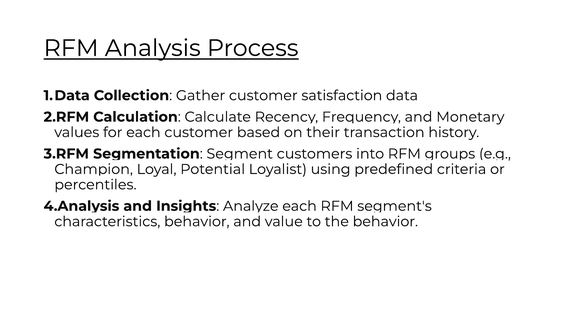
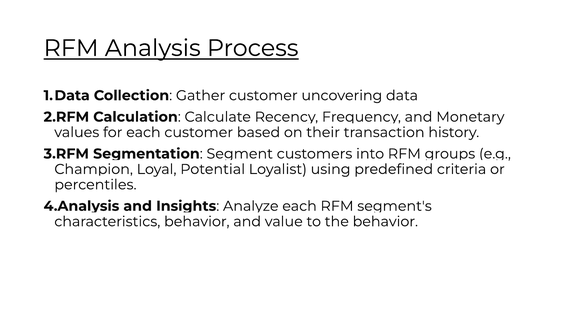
satisfaction: satisfaction -> uncovering
